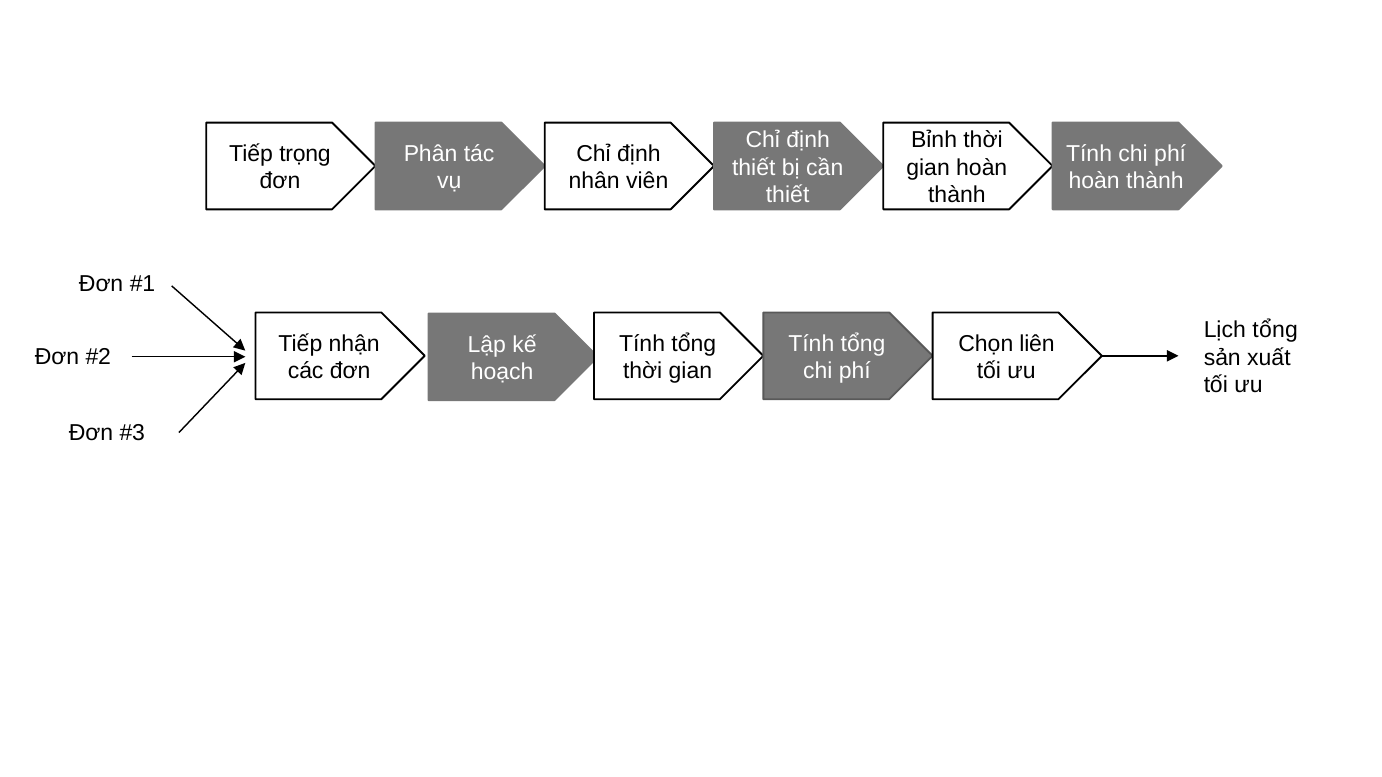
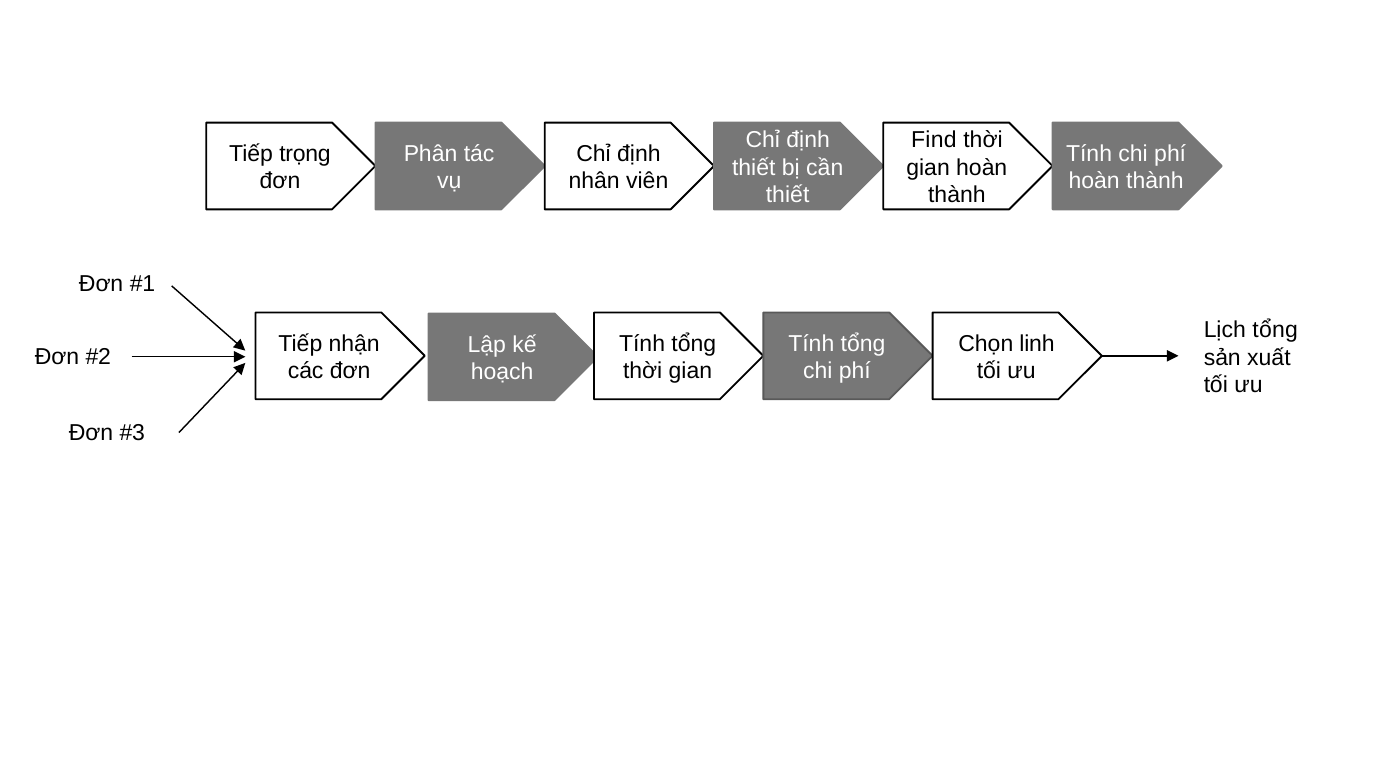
Bỉnh: Bỉnh -> Find
liên: liên -> linh
